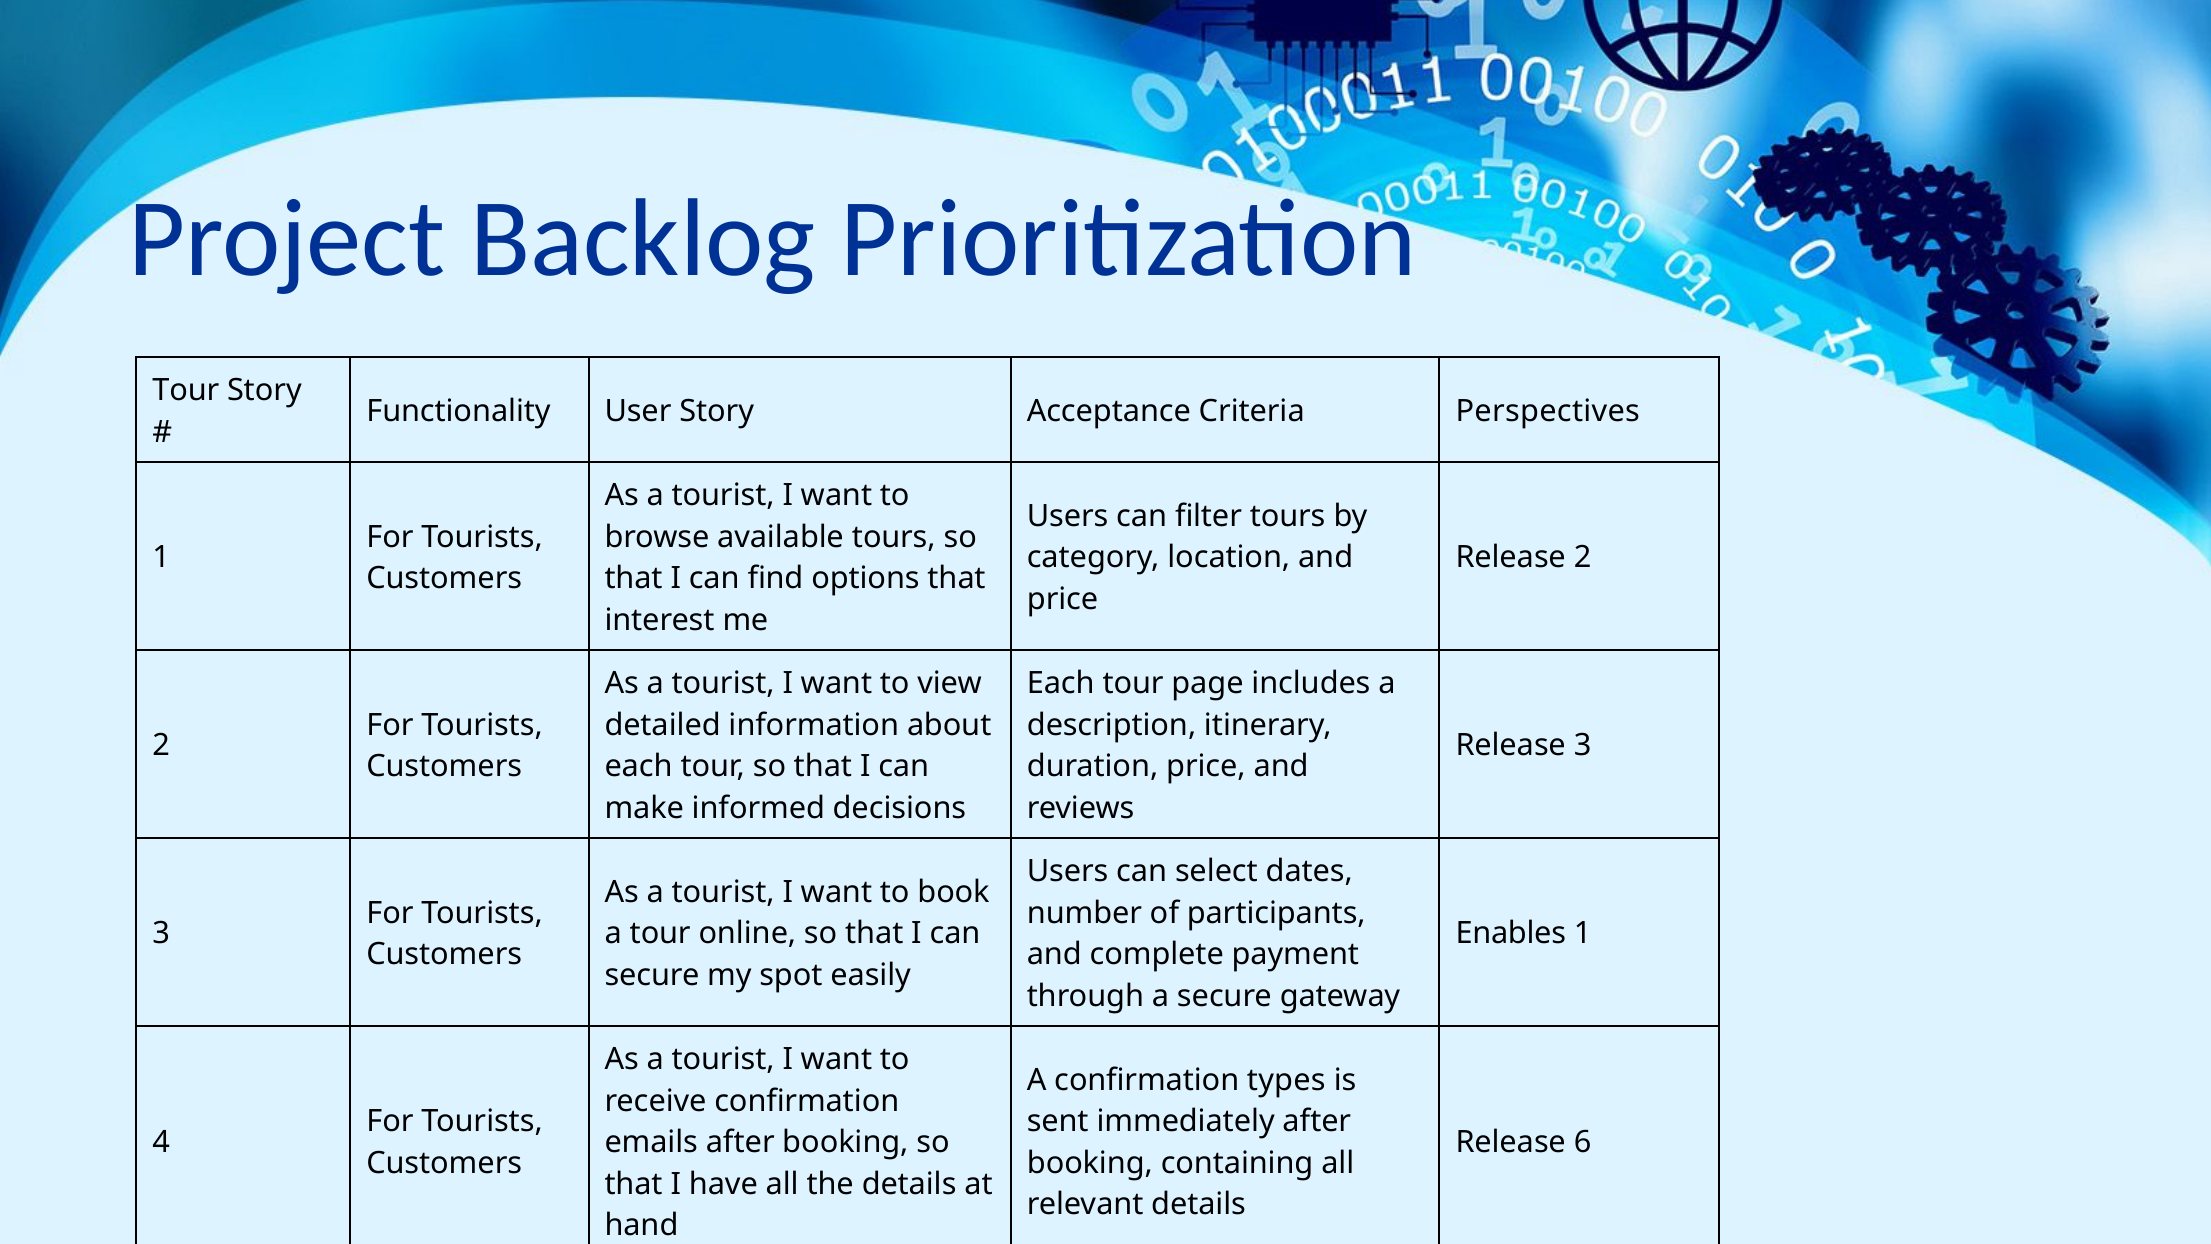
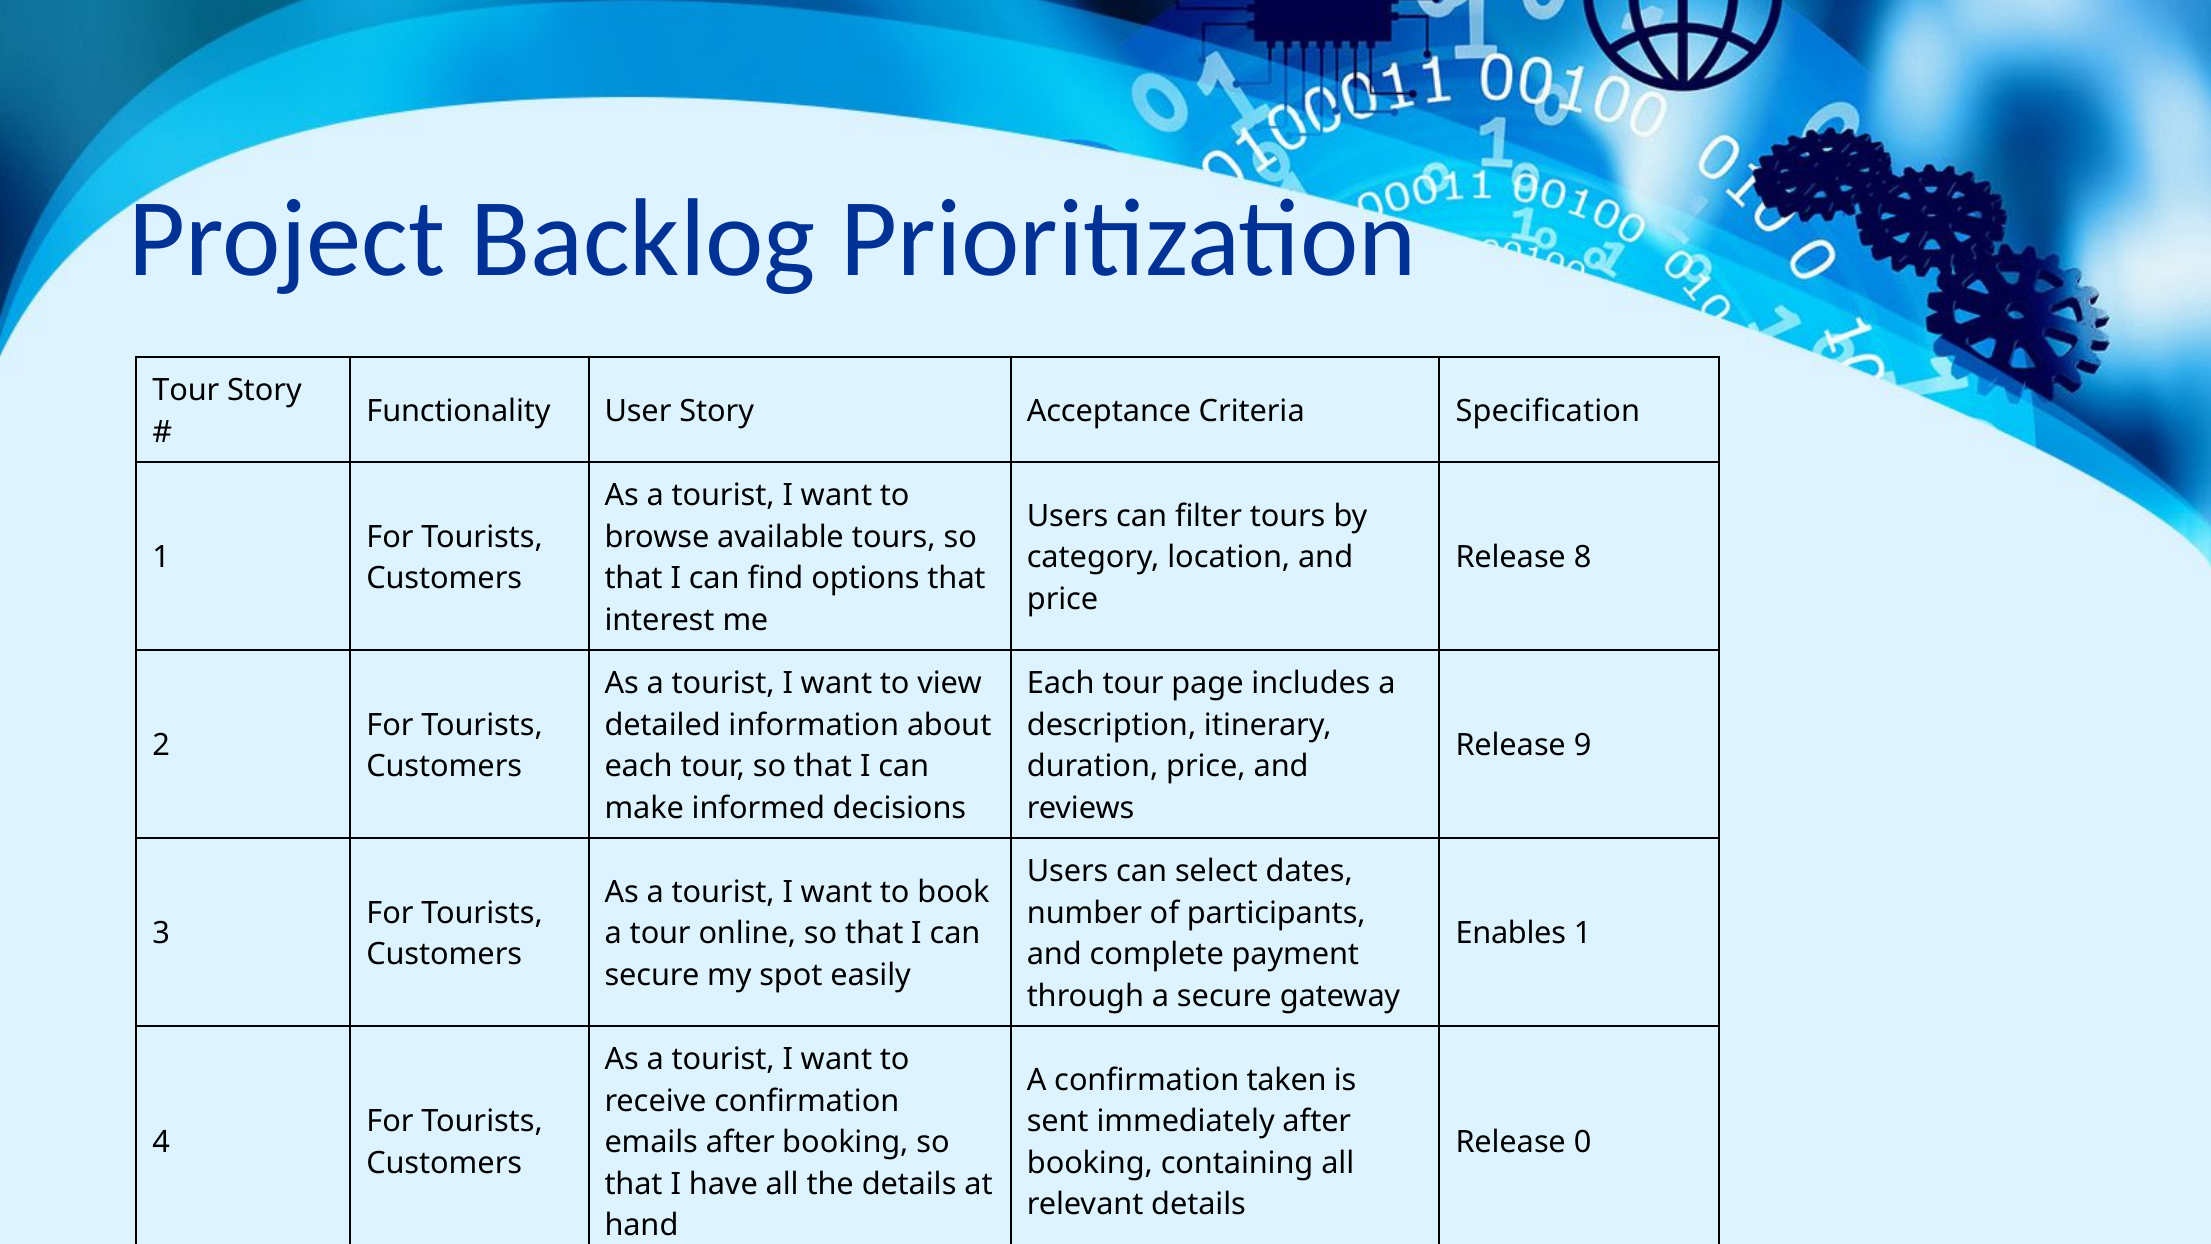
Perspectives: Perspectives -> Specification
Release 2: 2 -> 8
Release 3: 3 -> 9
types: types -> taken
6: 6 -> 0
